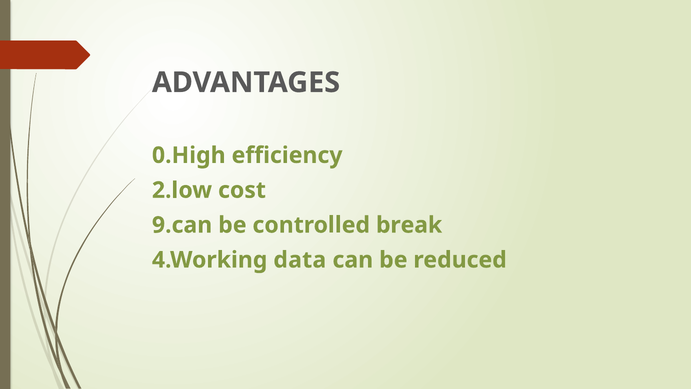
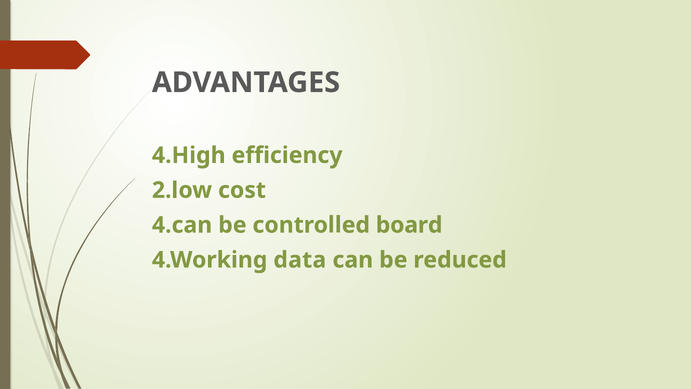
0.High: 0.High -> 4.High
9.can: 9.can -> 4.can
break: break -> board
